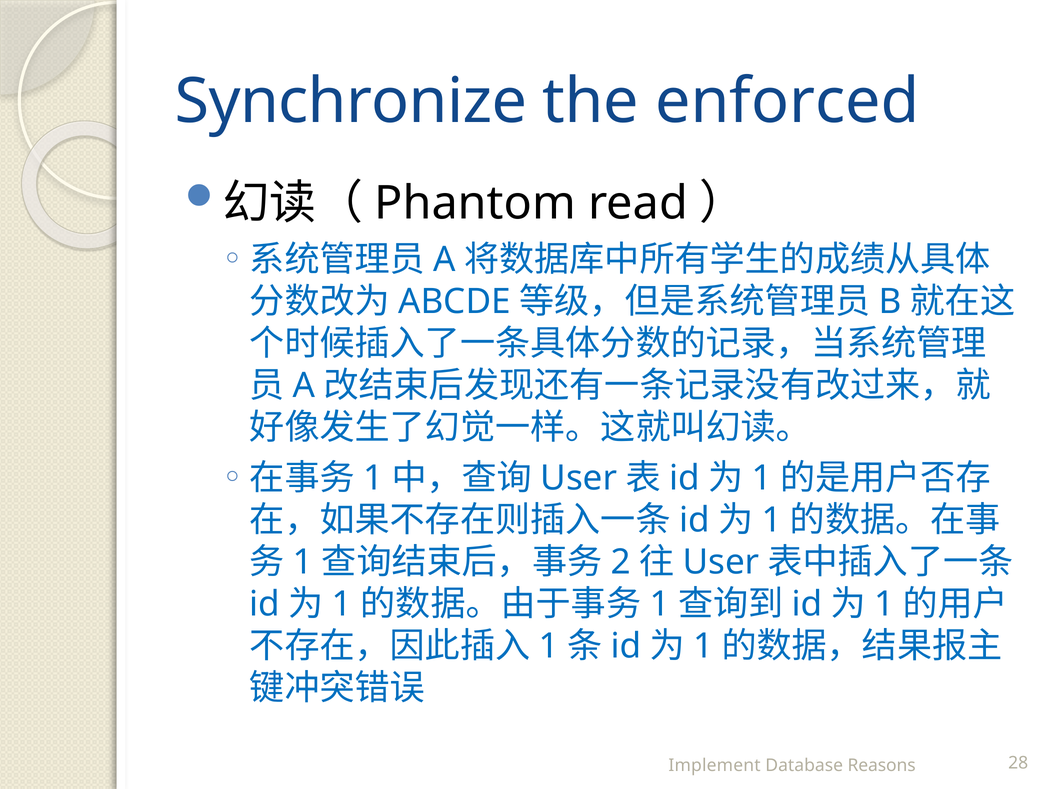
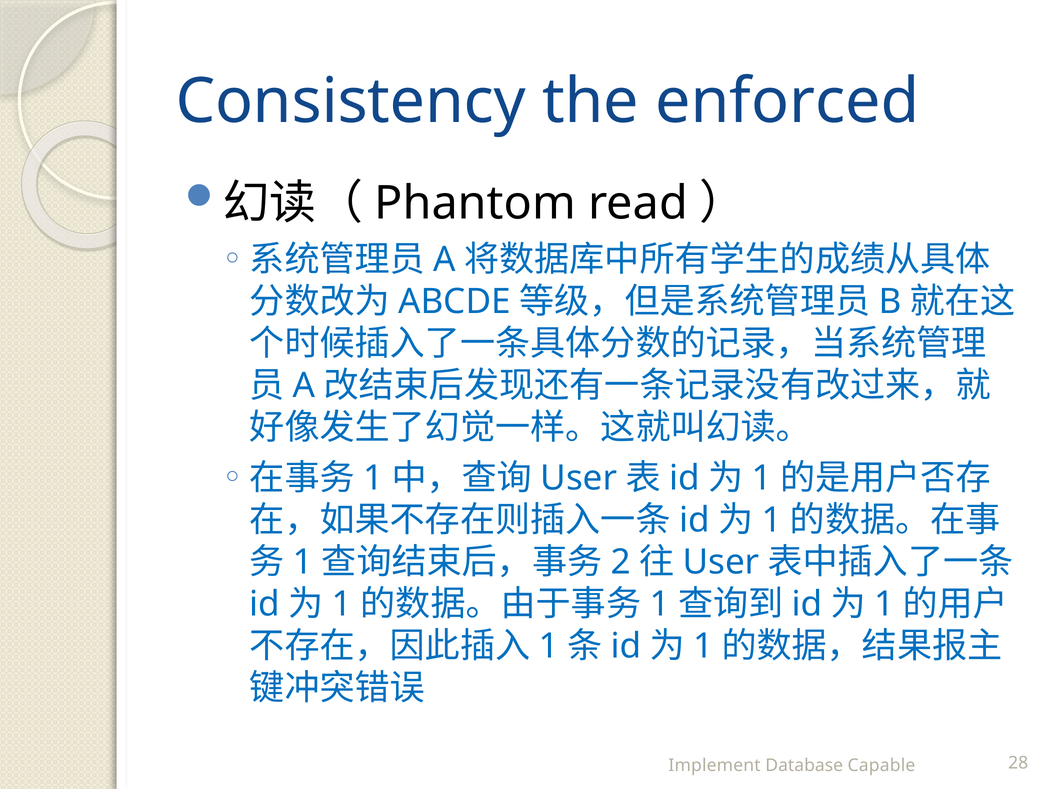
Synchronize: Synchronize -> Consistency
Reasons: Reasons -> Capable
